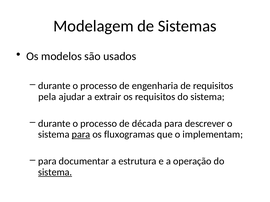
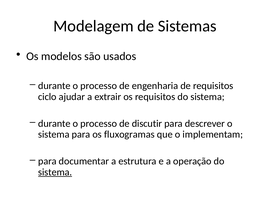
pela: pela -> ciclo
década: década -> discutir
para at (81, 135) underline: present -> none
